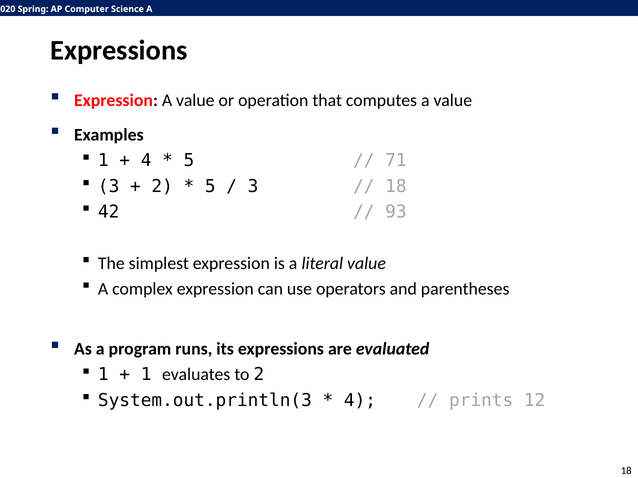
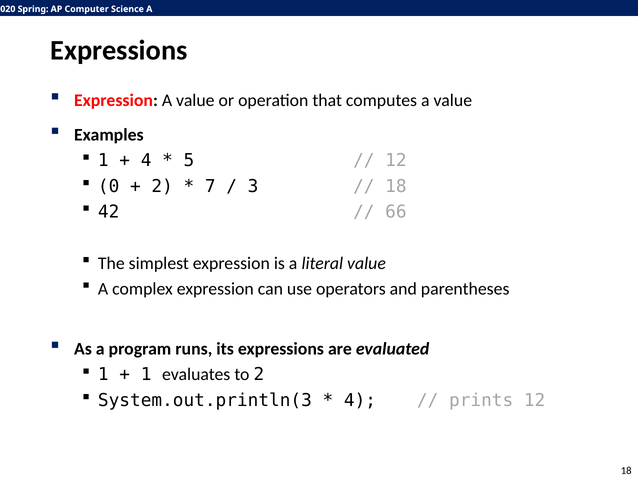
71 at (396, 161): 71 -> 12
3 at (109, 186): 3 -> 0
5 at (210, 186): 5 -> 7
93: 93 -> 66
